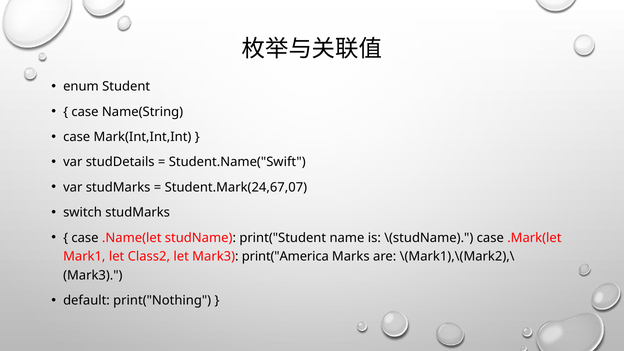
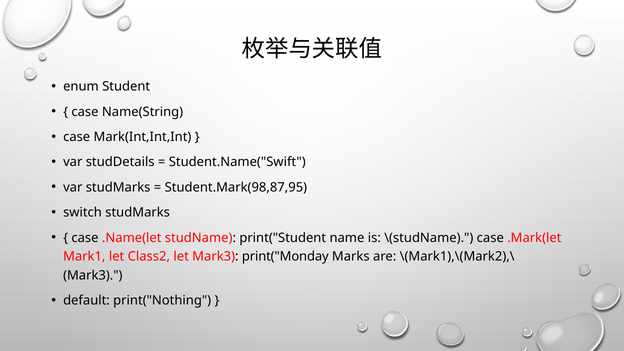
Student.Mark(24,67,07: Student.Mark(24,67,07 -> Student.Mark(98,87,95
print("America: print("America -> print("Monday
